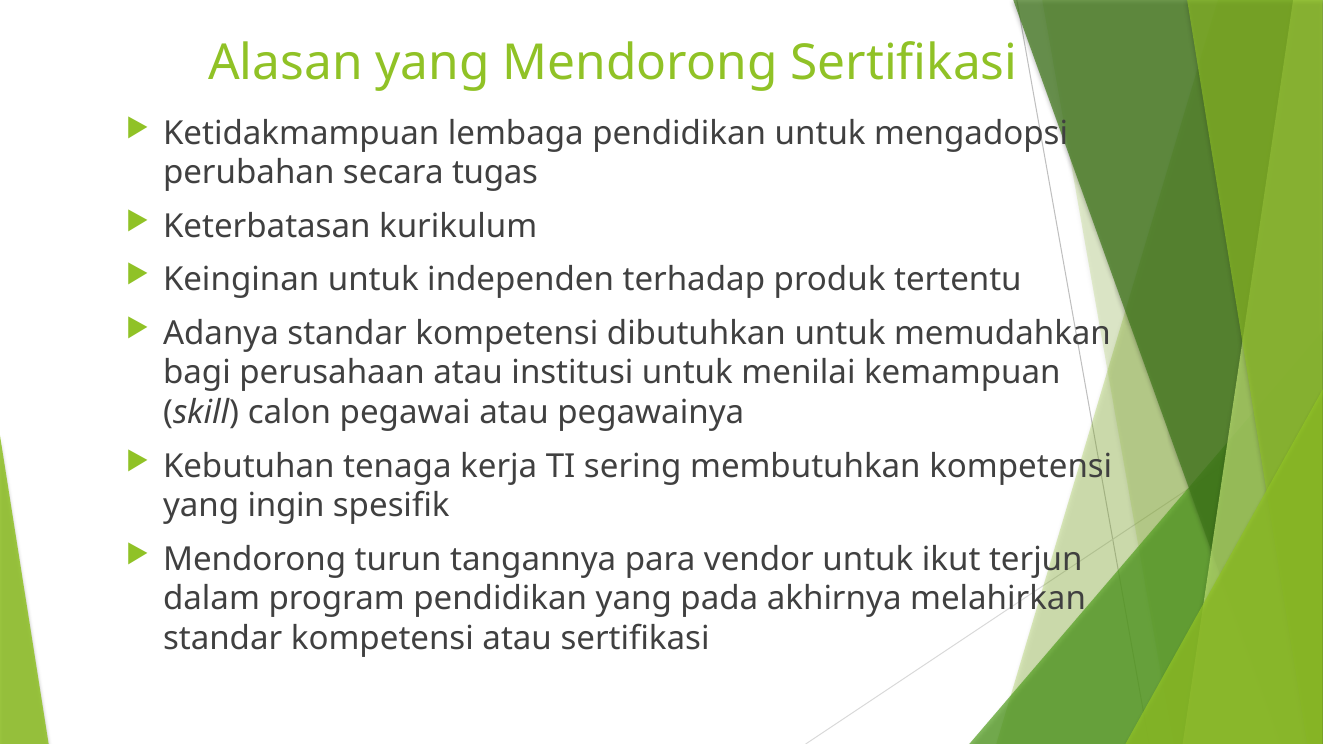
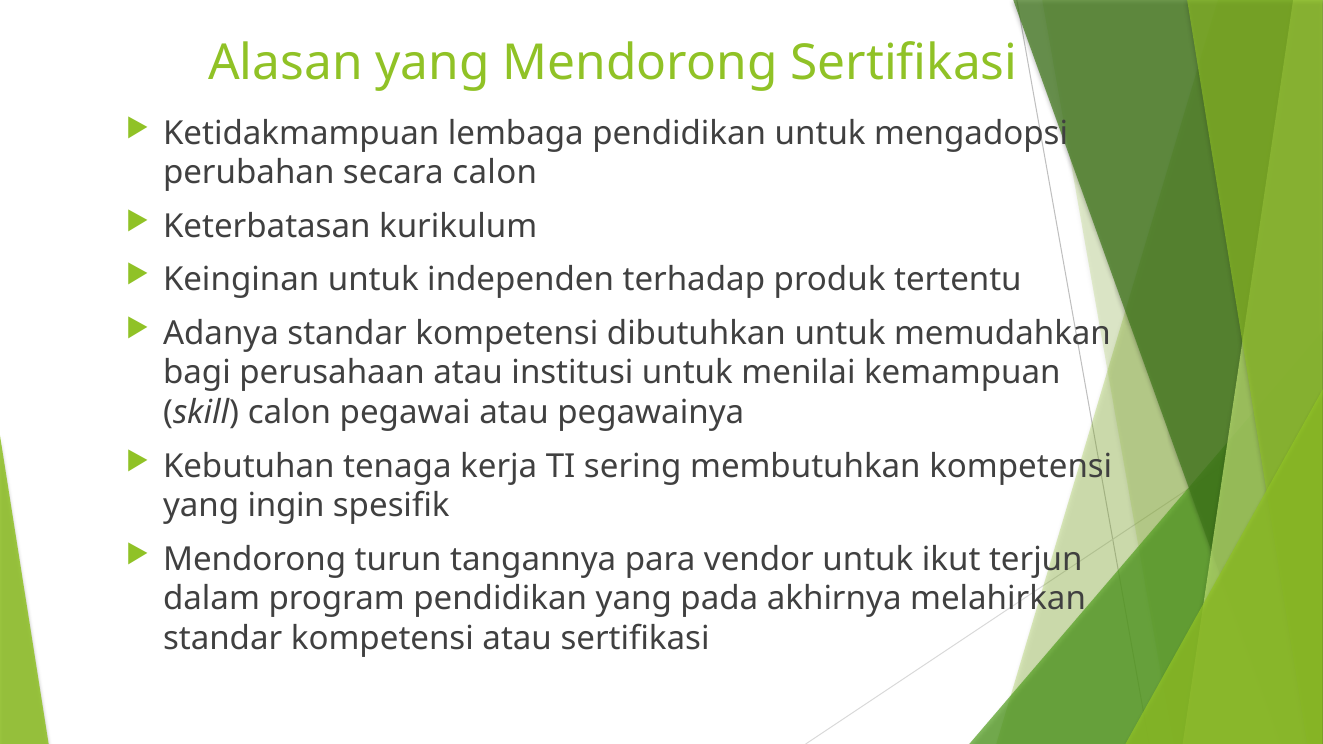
secara tugas: tugas -> calon
